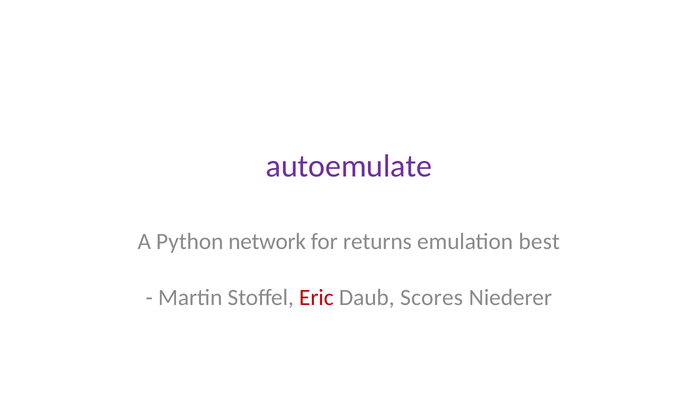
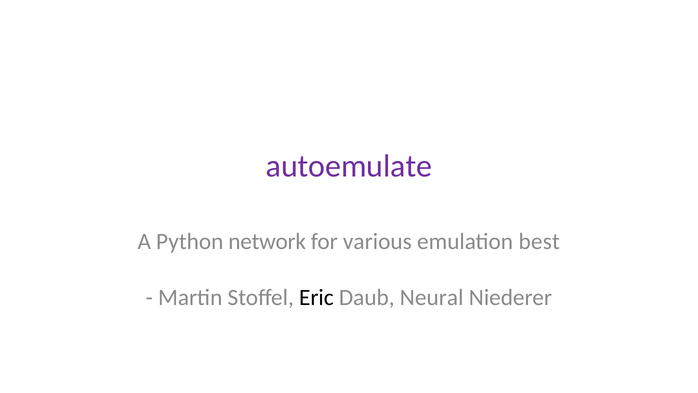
returns: returns -> various
Eric colour: red -> black
Scores: Scores -> Neural
